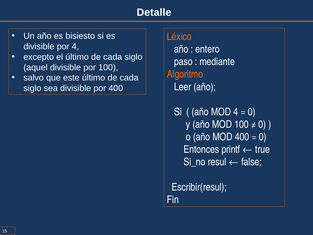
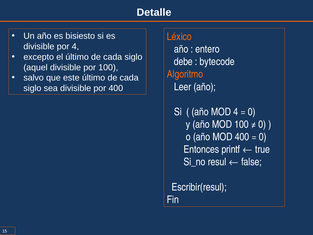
paso: paso -> debe
mediante: mediante -> bytecode
